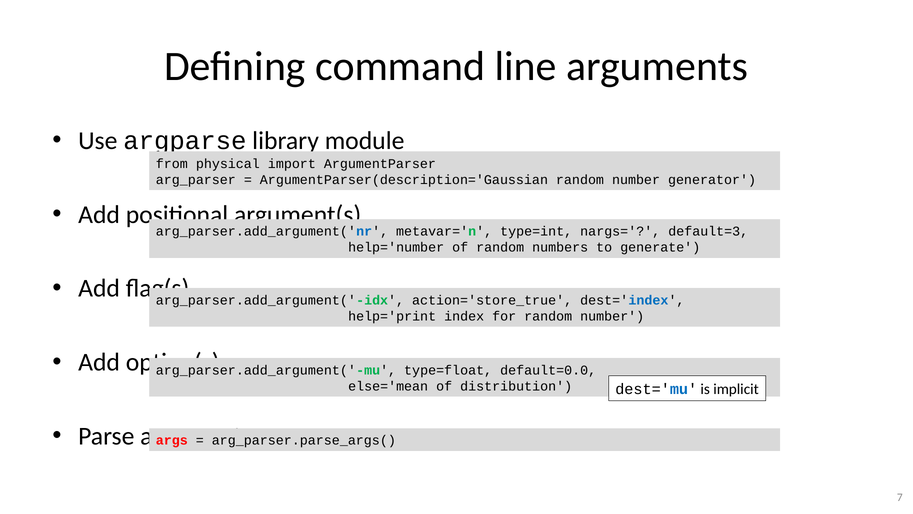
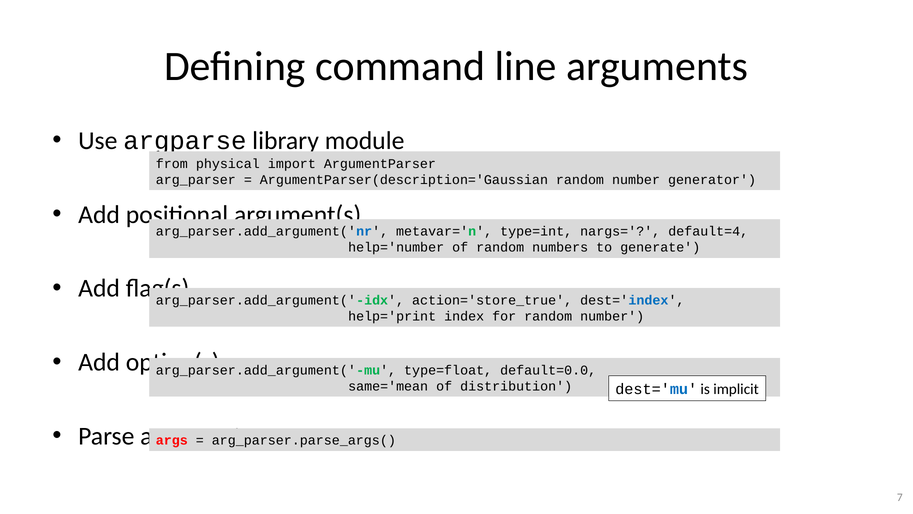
default=3: default=3 -> default=4
else='mean: else='mean -> same='mean
